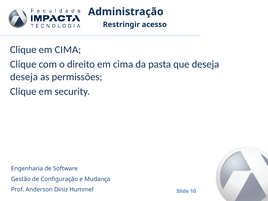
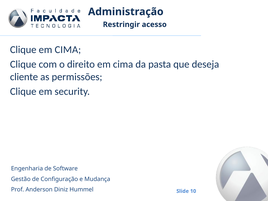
deseja at (24, 77): deseja -> cliente
